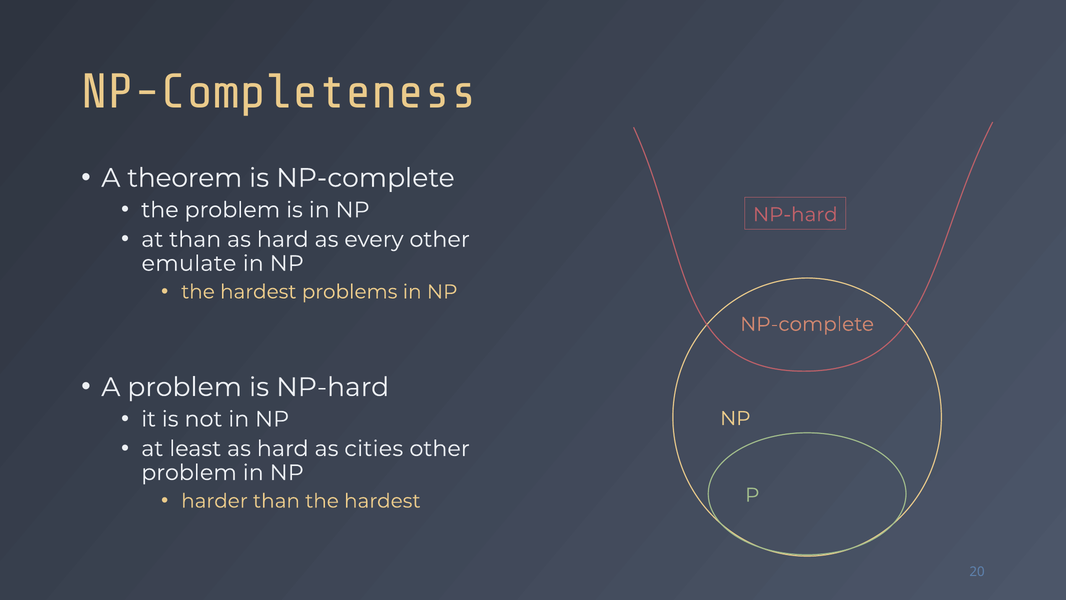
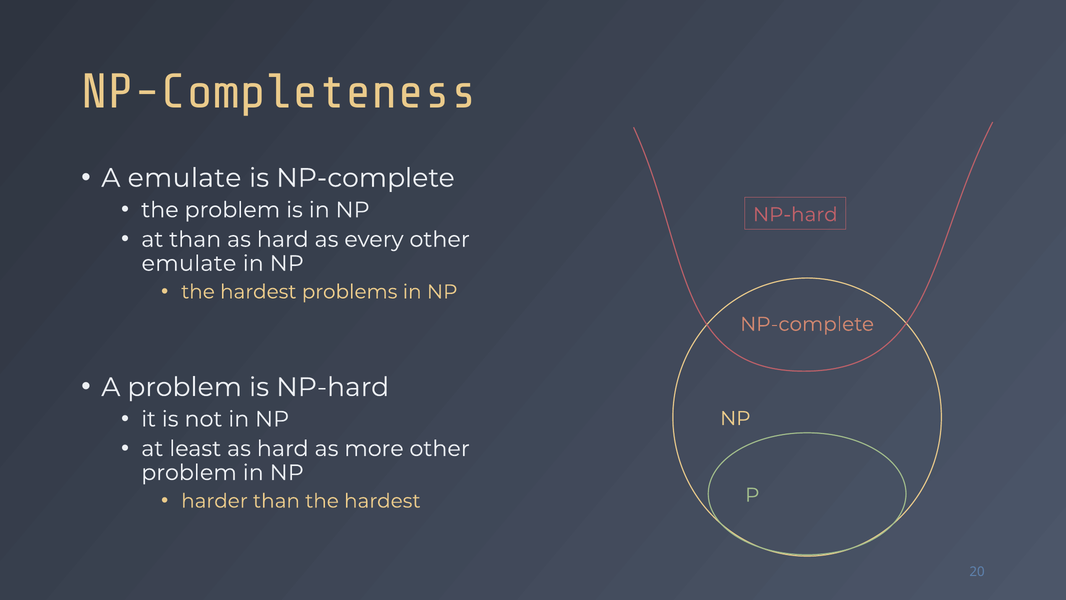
A theorem: theorem -> emulate
cities: cities -> more
